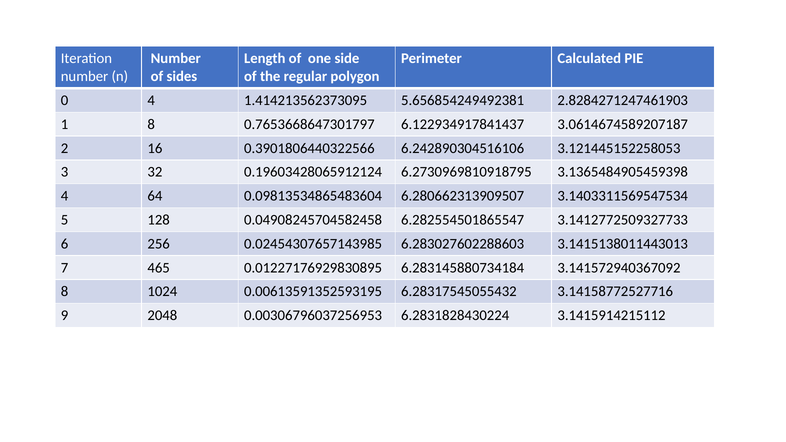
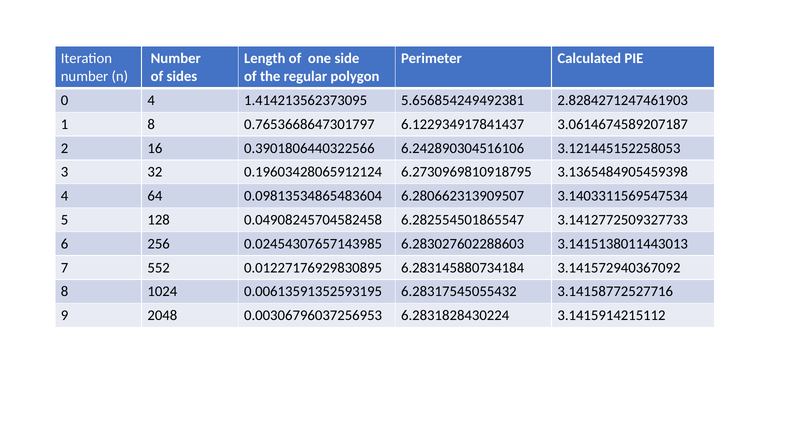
465: 465 -> 552
